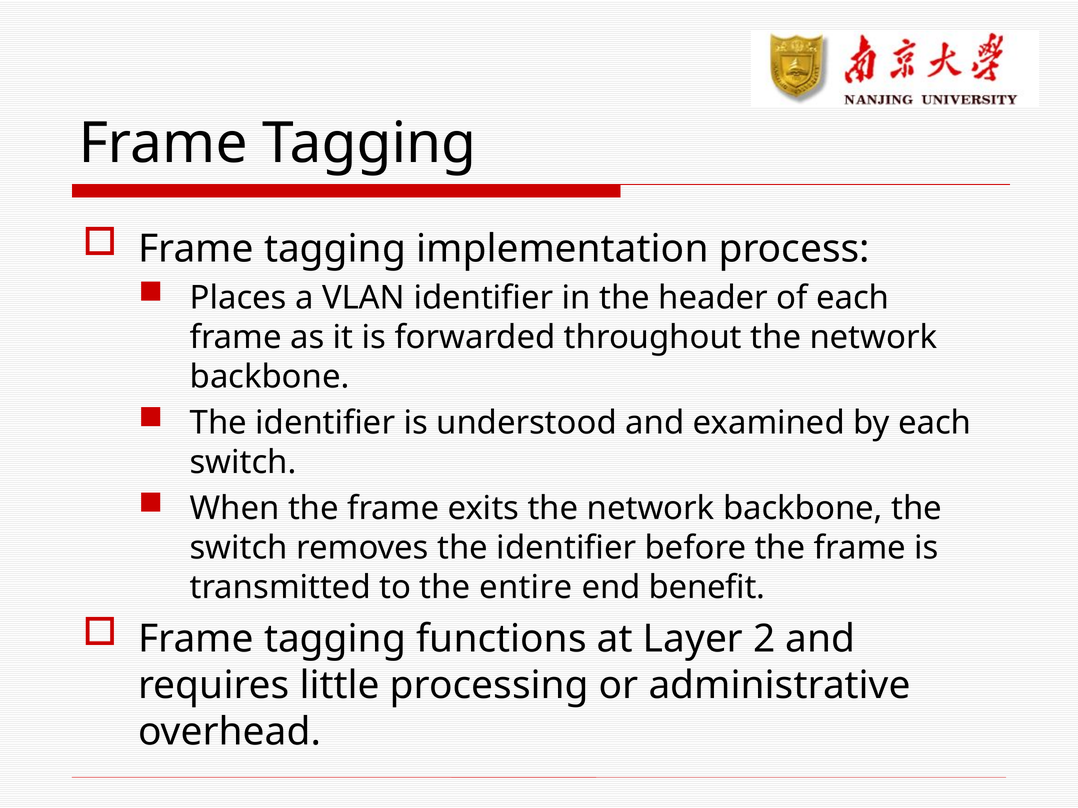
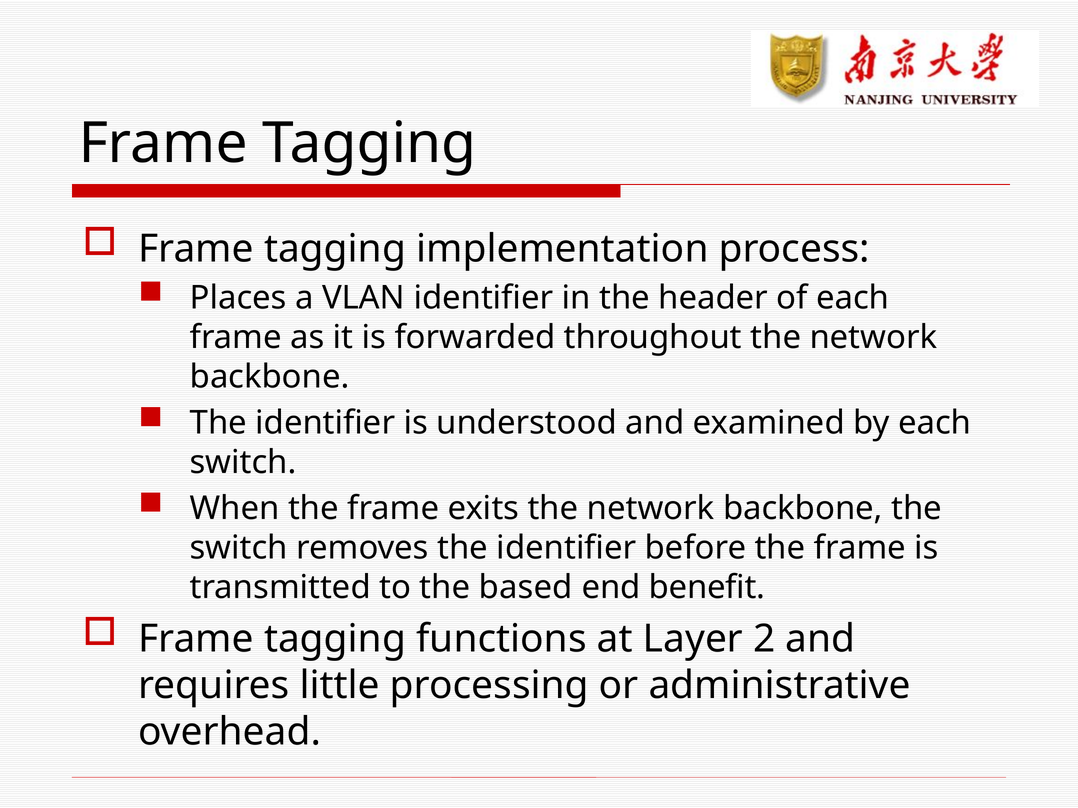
entire: entire -> based
